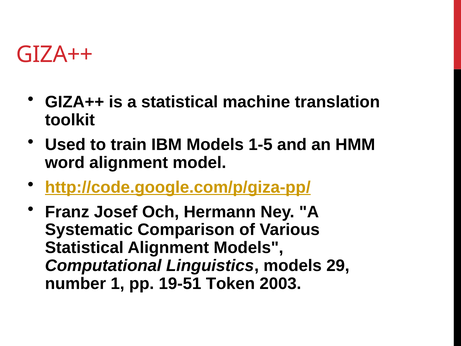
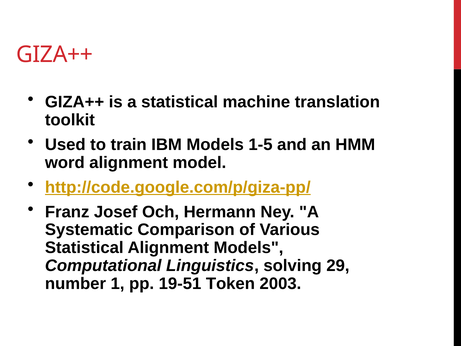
Linguistics models: models -> solving
